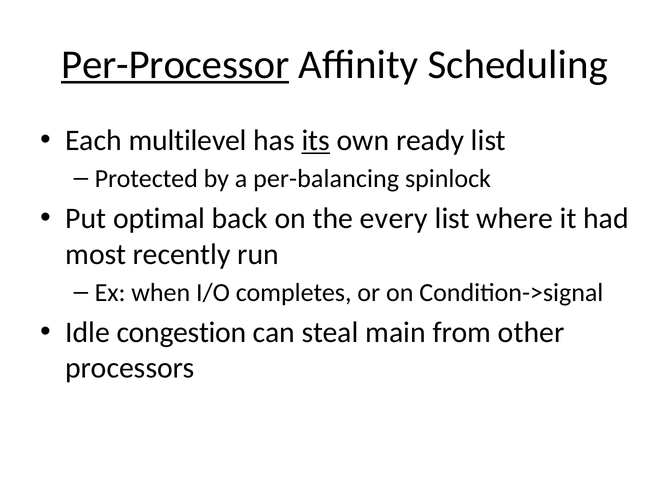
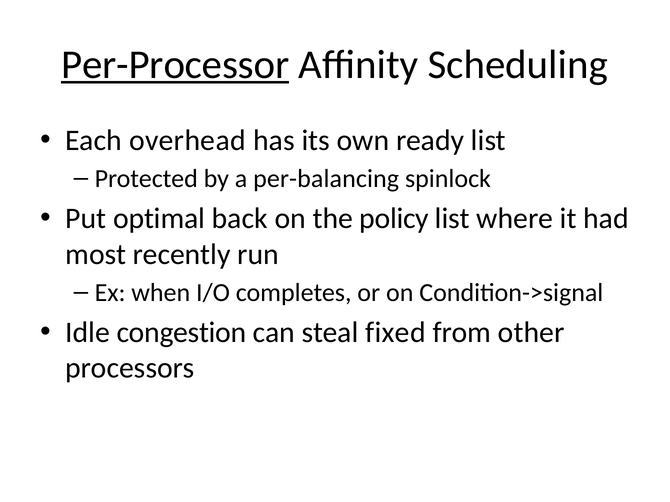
multilevel: multilevel -> overhead
its underline: present -> none
every: every -> policy
main: main -> fixed
